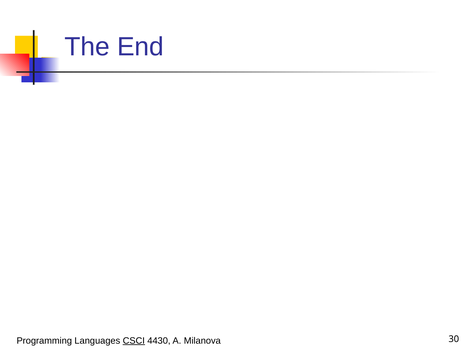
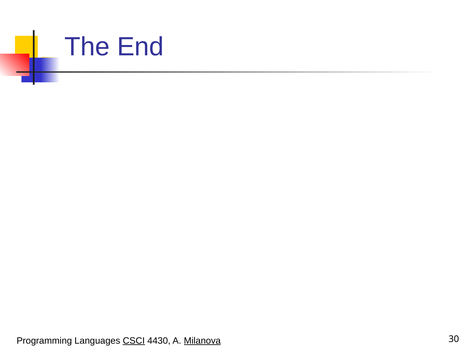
Milanova underline: none -> present
